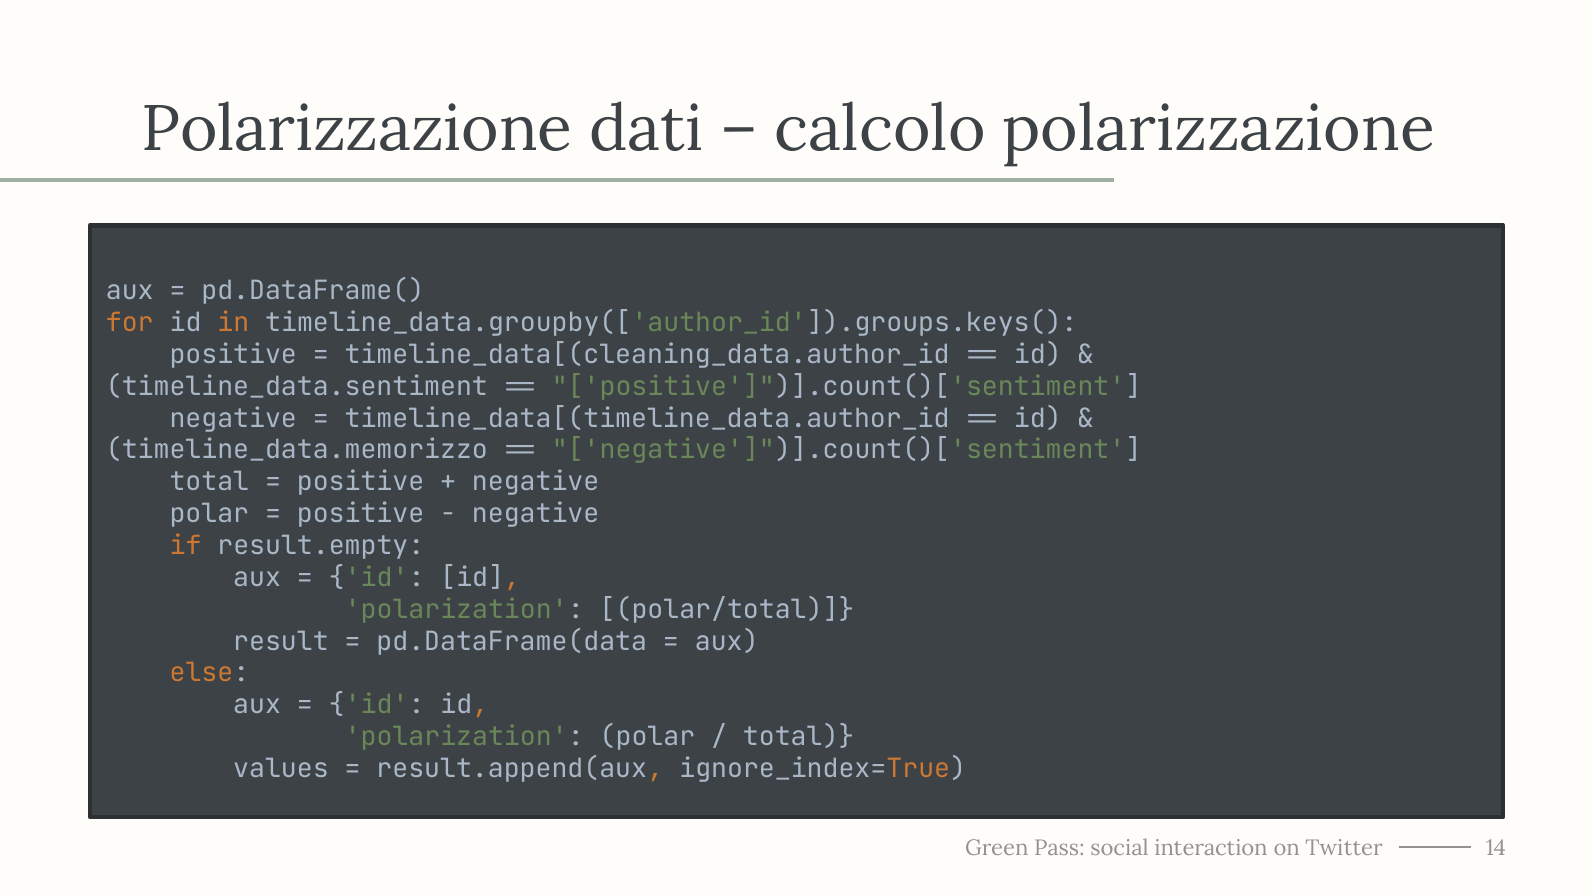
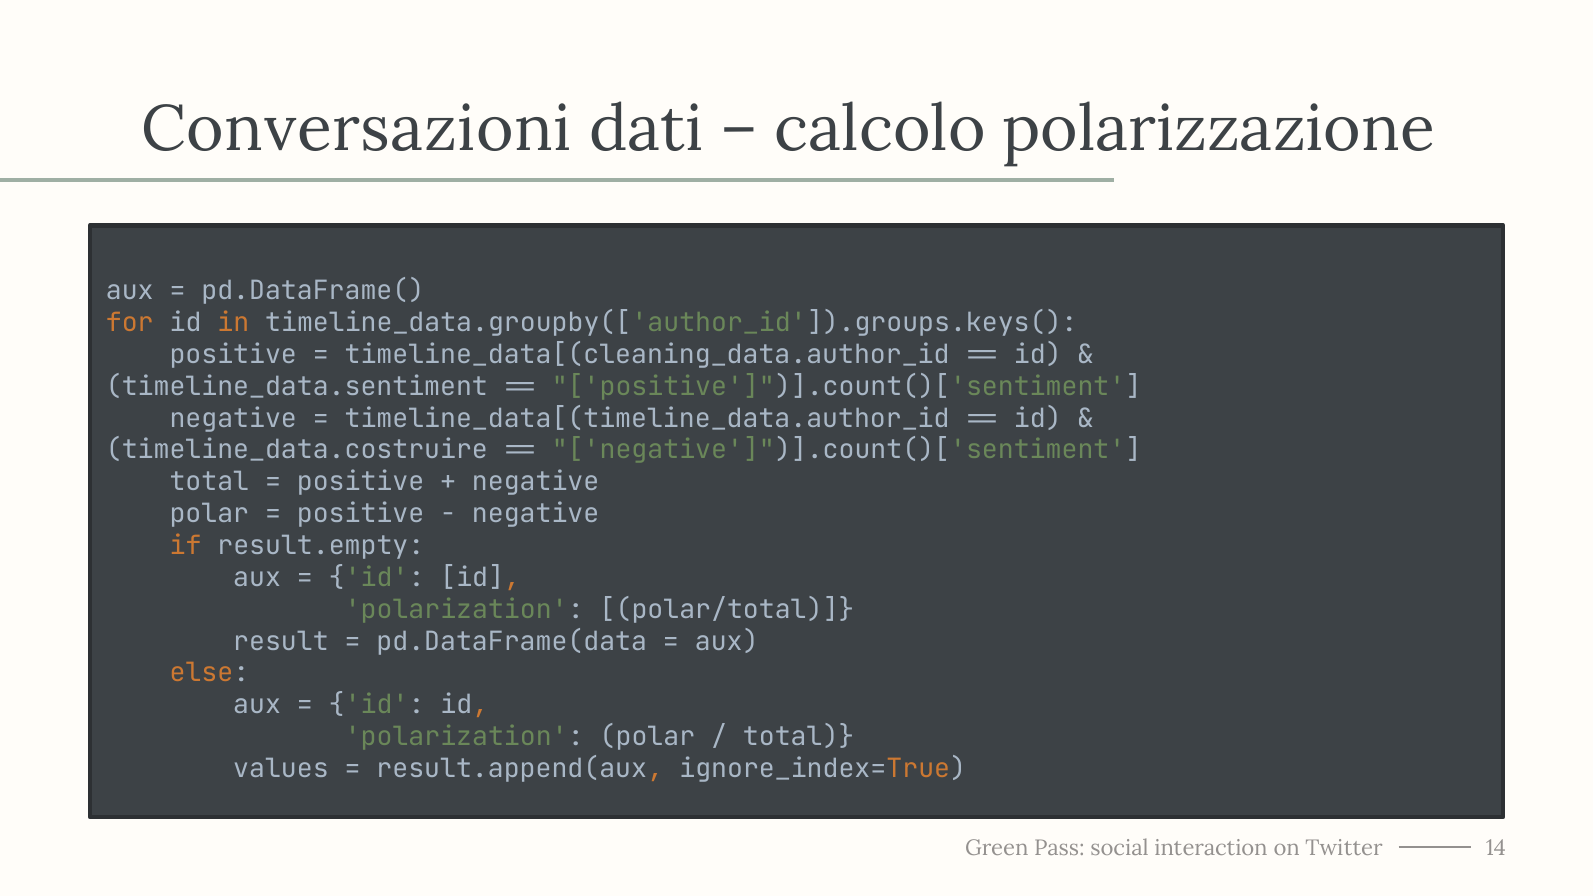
Polarizzazione at (357, 129): Polarizzazione -> Conversazioni
timeline_data.memorizzo: timeline_data.memorizzo -> timeline_data.costruire
